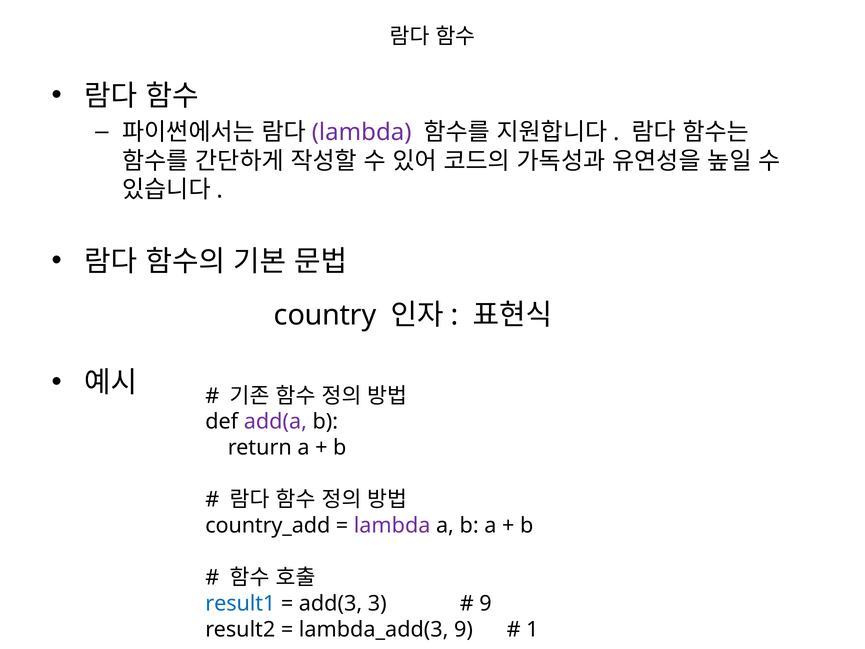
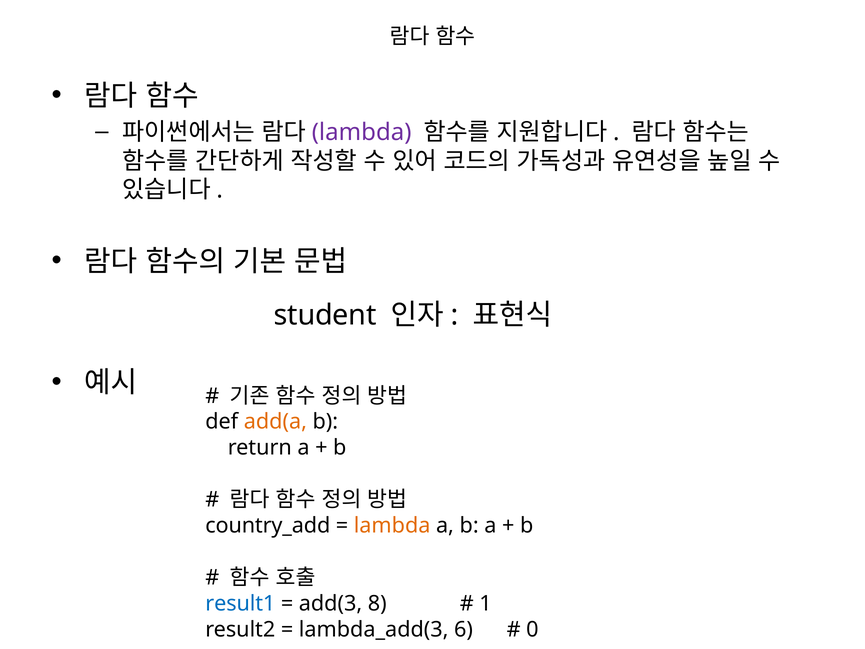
country: country -> student
add(a colour: purple -> orange
lambda at (392, 525) colour: purple -> orange
3: 3 -> 8
9 at (485, 603): 9 -> 1
lambda_add(3 9: 9 -> 6
1: 1 -> 0
